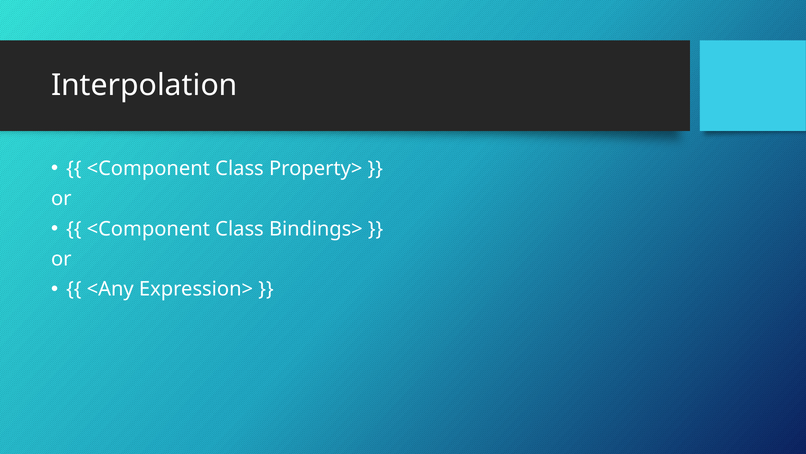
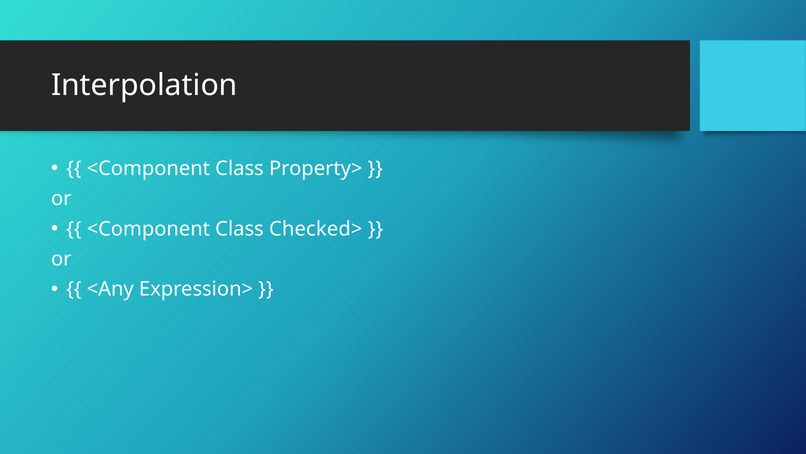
Bindings>: Bindings> -> Checked>
